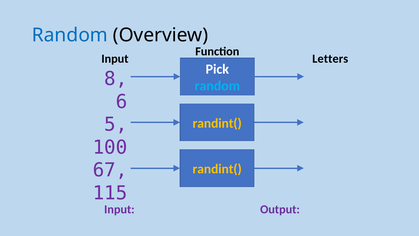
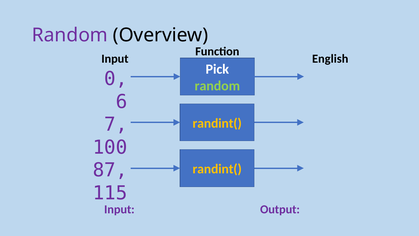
Random at (70, 35) colour: blue -> purple
Letters: Letters -> English
8: 8 -> 0
random at (217, 86) colour: light blue -> light green
5: 5 -> 7
67: 67 -> 87
